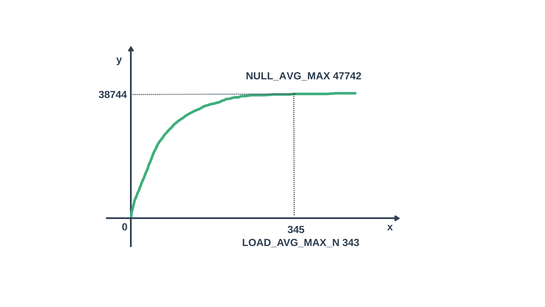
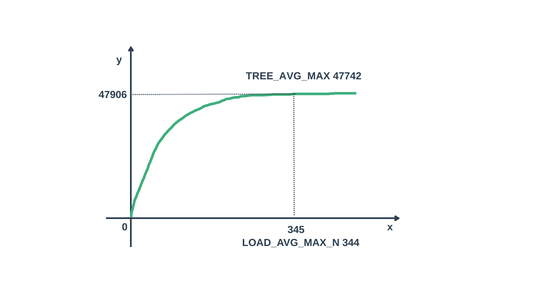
NULL_AVG_MAX: NULL_AVG_MAX -> TREE_AVG_MAX
38744: 38744 -> 47906
343: 343 -> 344
